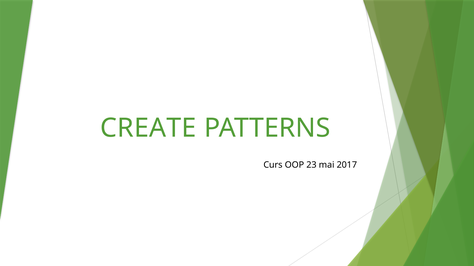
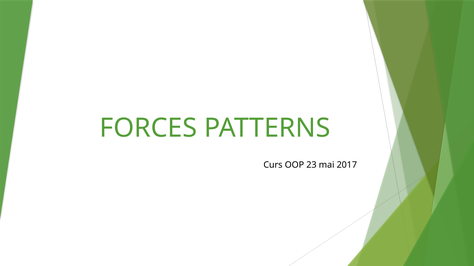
CREATE: CREATE -> FORCES
